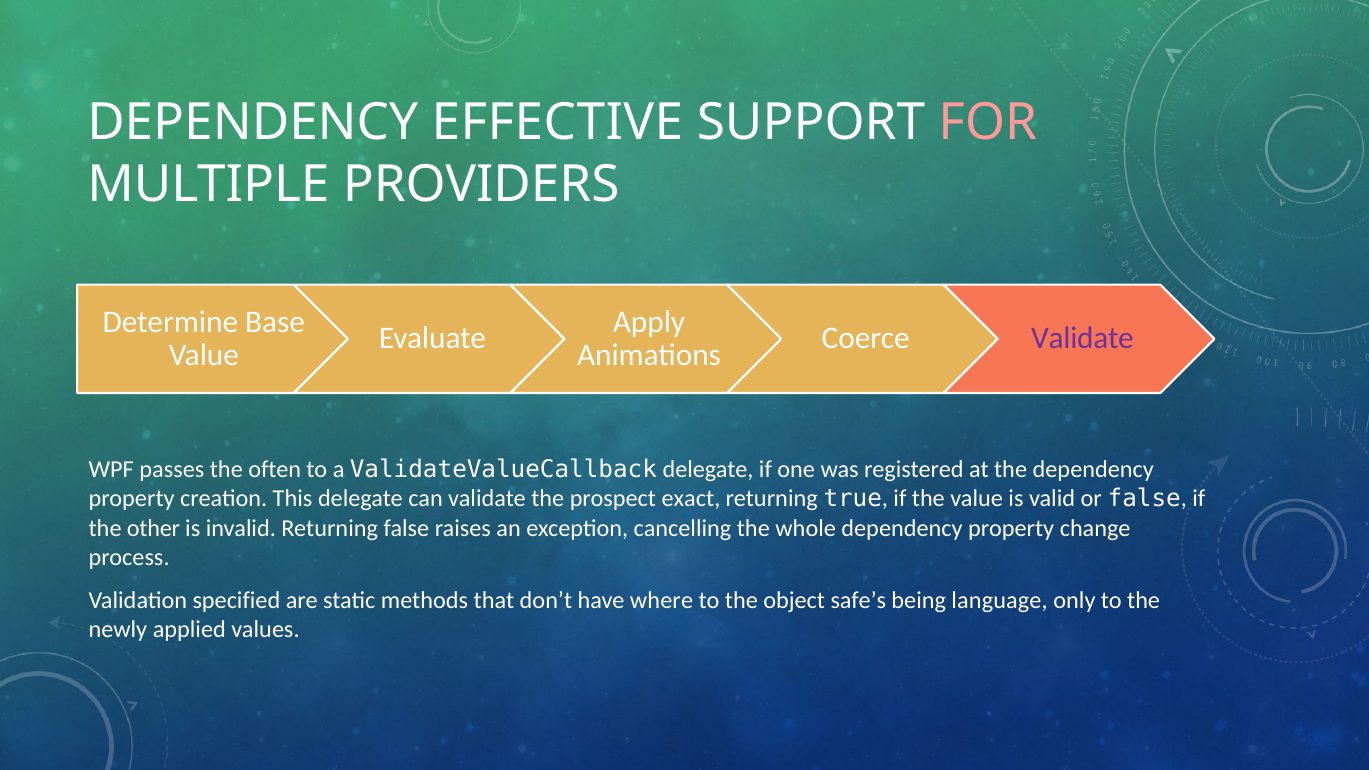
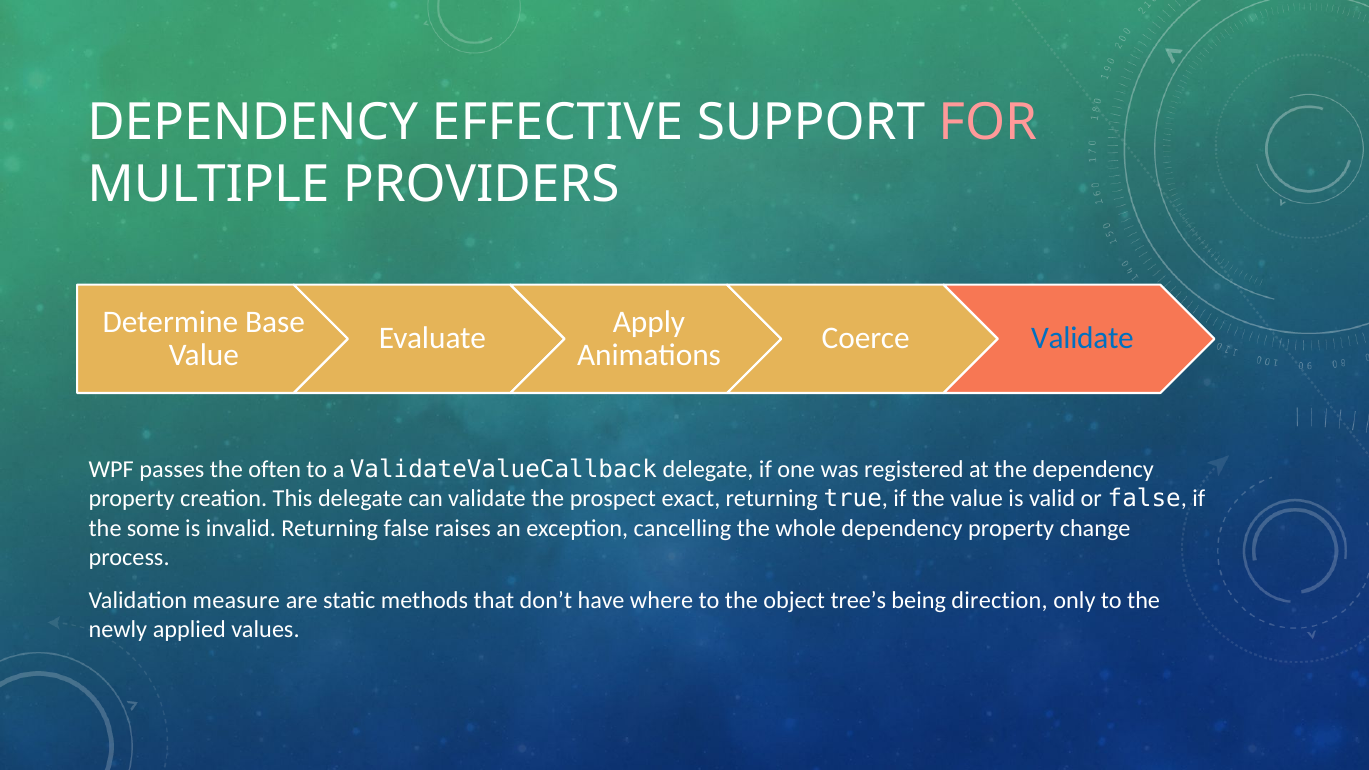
Validate at (1082, 339) colour: purple -> blue
other: other -> some
specified: specified -> measure
safe’s: safe’s -> tree’s
language: language -> direction
